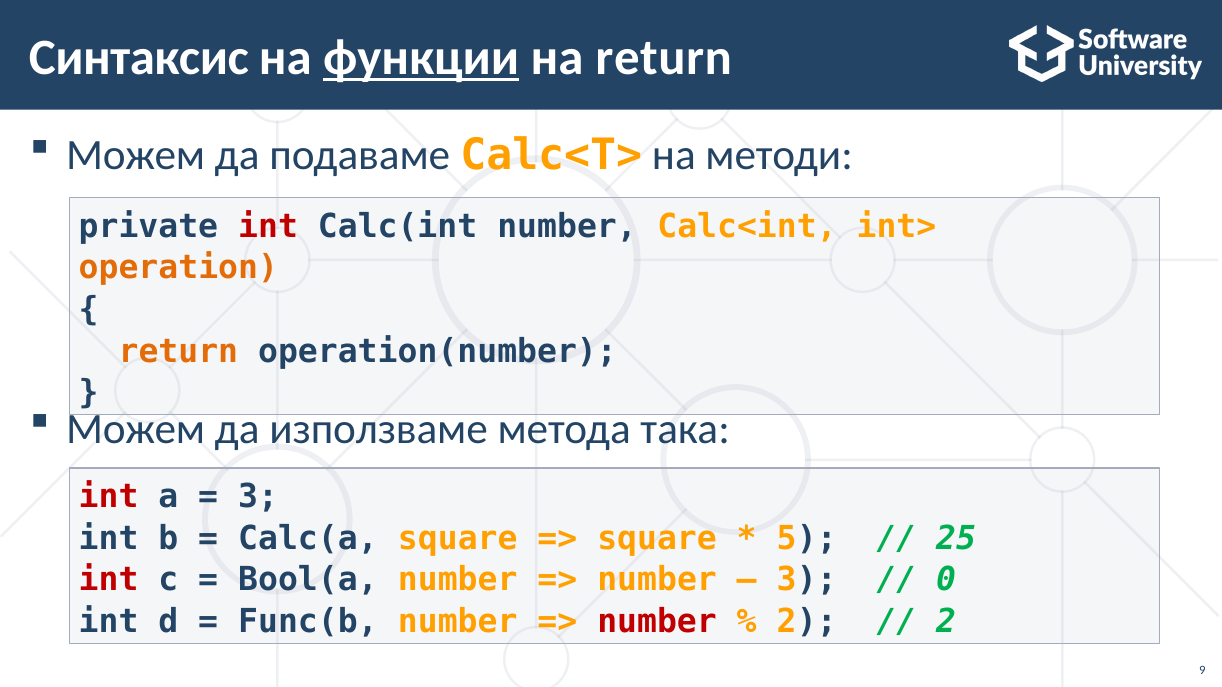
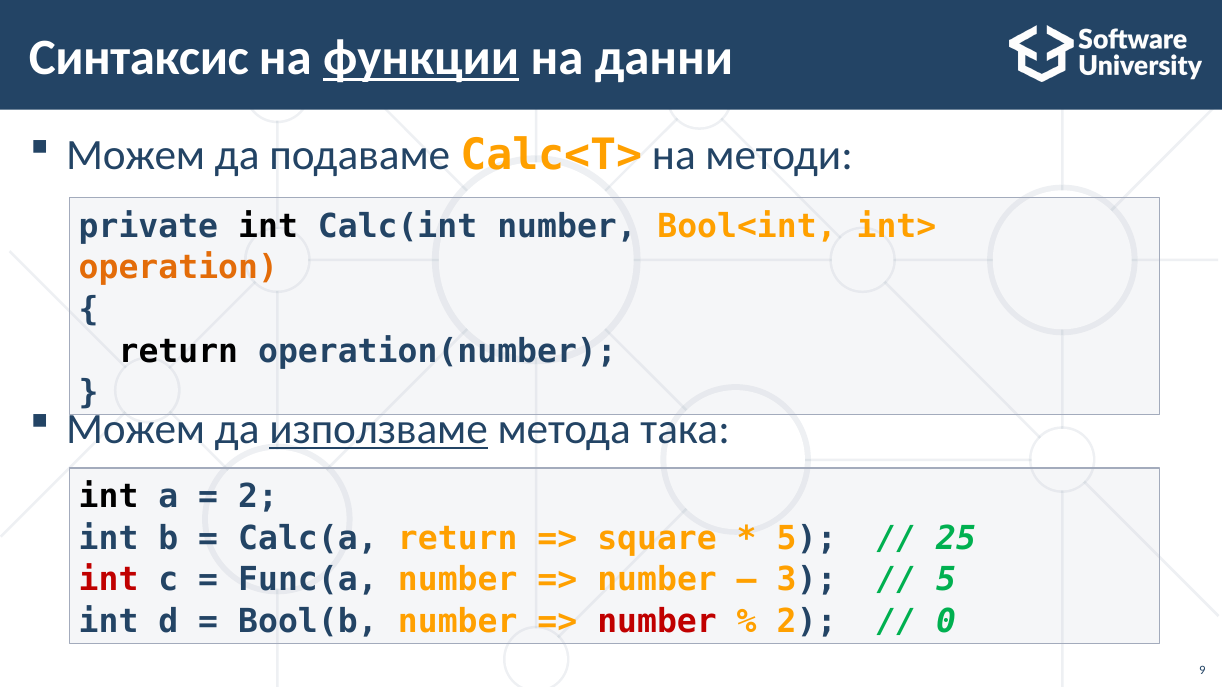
на return: return -> данни
int at (268, 226) colour: red -> black
Calc<int: Calc<int -> Bool<int
return at (178, 351) colour: orange -> black
използваме underline: none -> present
int at (109, 497) colour: red -> black
3 at (258, 497): 3 -> 2
Calc(a square: square -> return
Bool(a: Bool(a -> Func(a
0 at (946, 580): 0 -> 5
Func(b: Func(b -> Bool(b
2 at (946, 622): 2 -> 0
